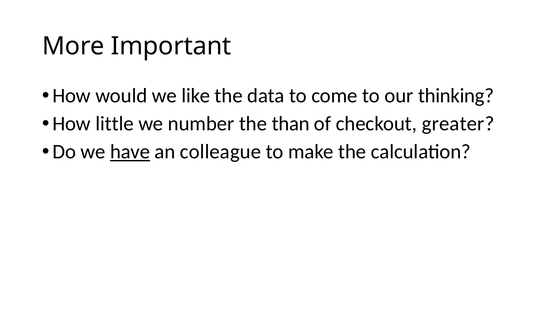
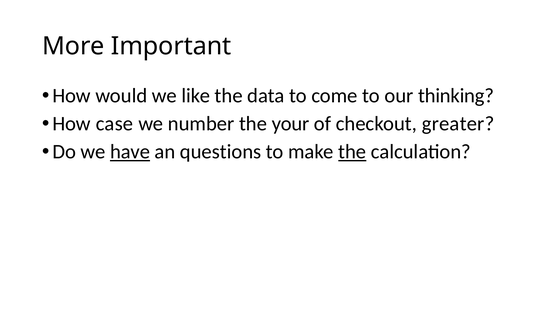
little: little -> case
than: than -> your
colleague: colleague -> questions
the at (352, 152) underline: none -> present
